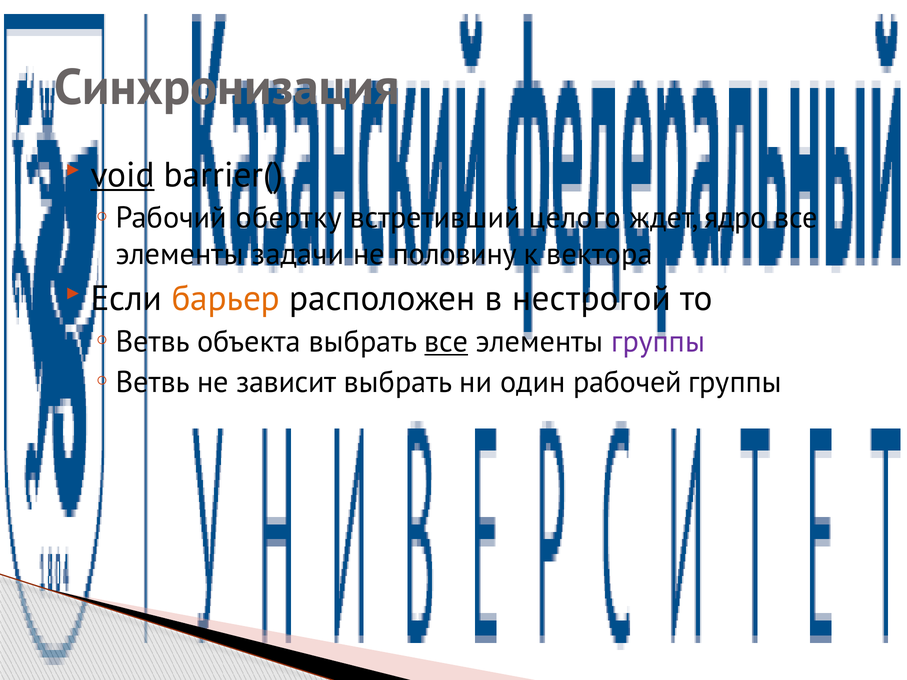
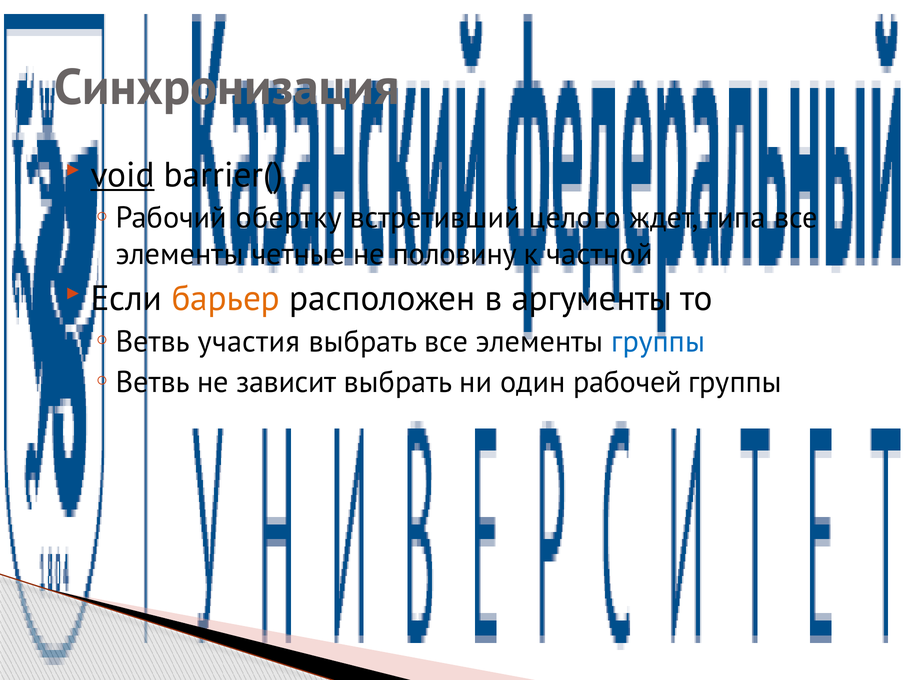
ядро: ядро -> типа
задачи: задачи -> четные
вектора: вектора -> частной
нестрогой: нестрогой -> аргументы
объекта: объекта -> участия
все at (446, 342) underline: present -> none
группы at (658, 342) colour: purple -> blue
